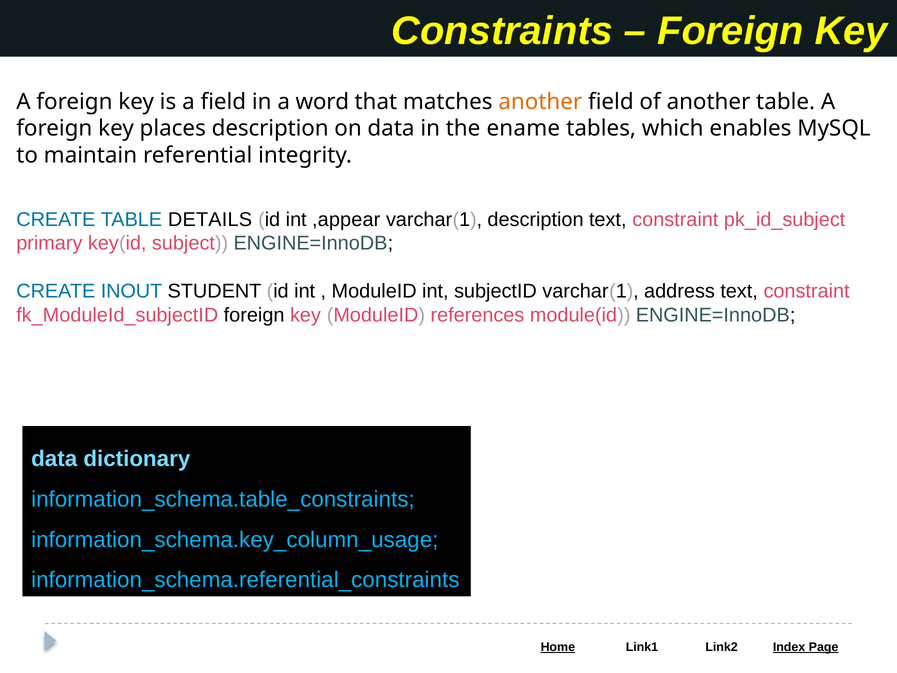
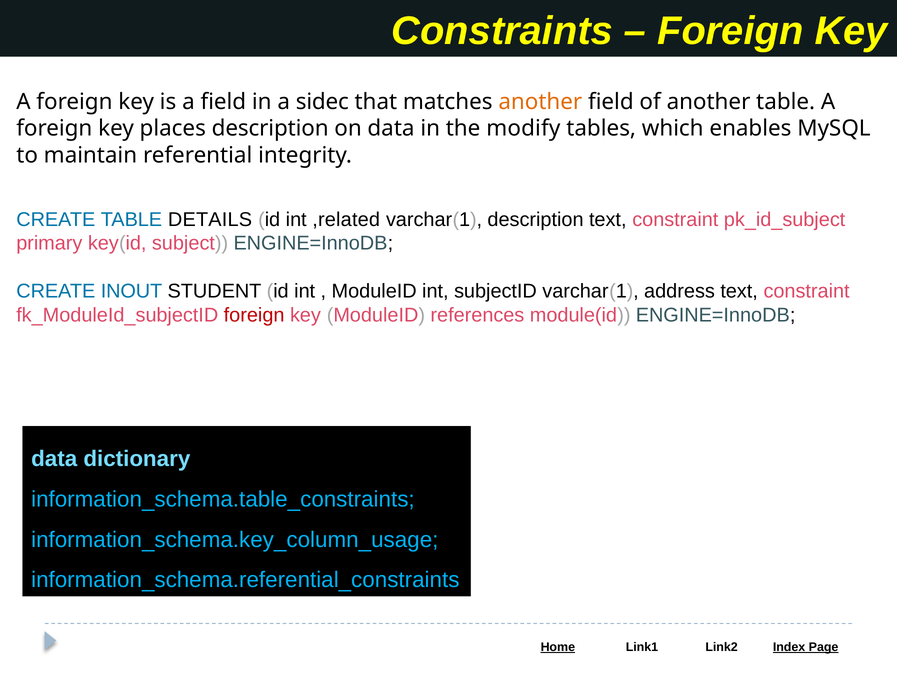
word: word -> sidec
ename: ename -> modify
,appear: ,appear -> ,related
foreign at (254, 315) colour: black -> red
